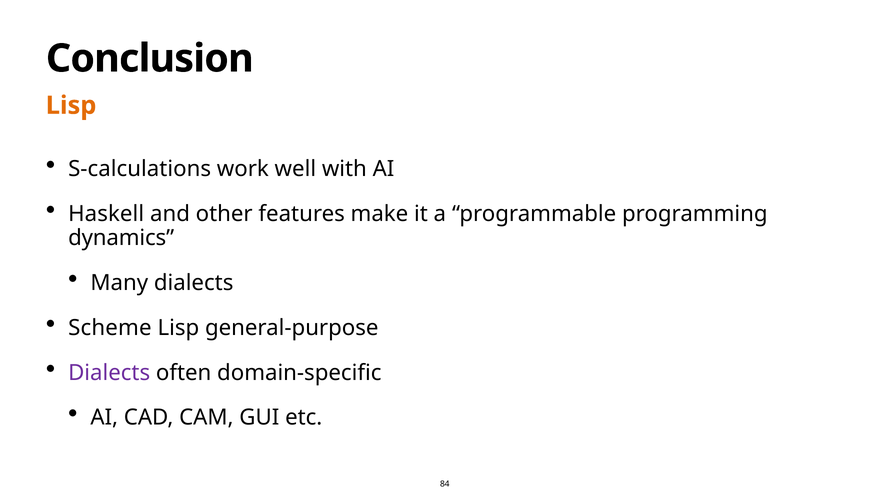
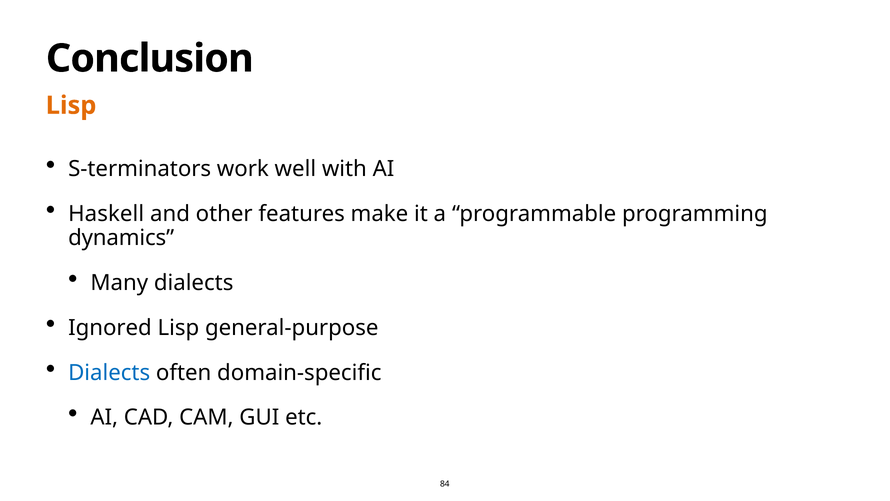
S-calculations: S-calculations -> S-terminators
Scheme: Scheme -> Ignored
Dialects at (109, 372) colour: purple -> blue
